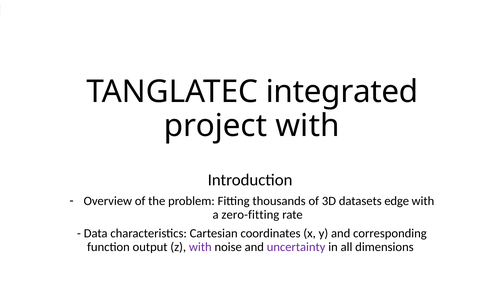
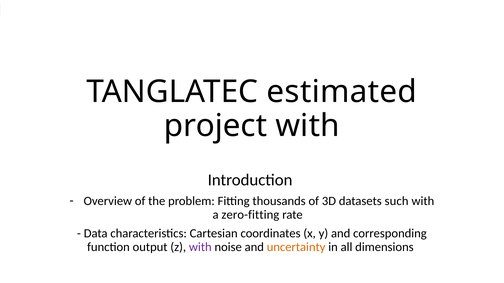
integrated: integrated -> estimated
edge: edge -> such
uncertainty colour: purple -> orange
